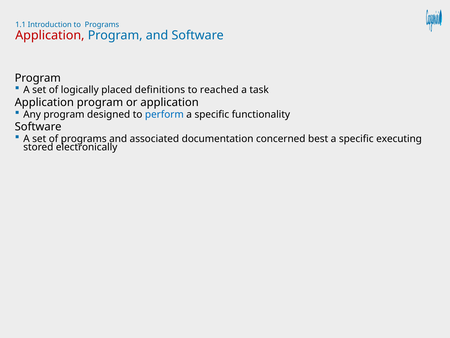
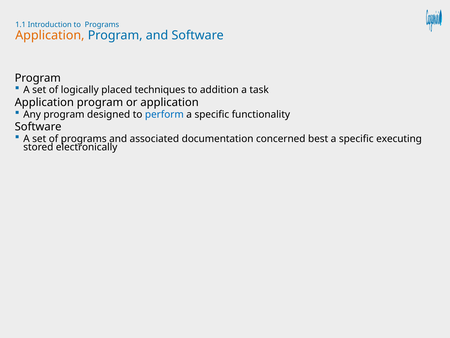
Application at (50, 35) colour: red -> orange
definitions: definitions -> techniques
reached: reached -> addition
